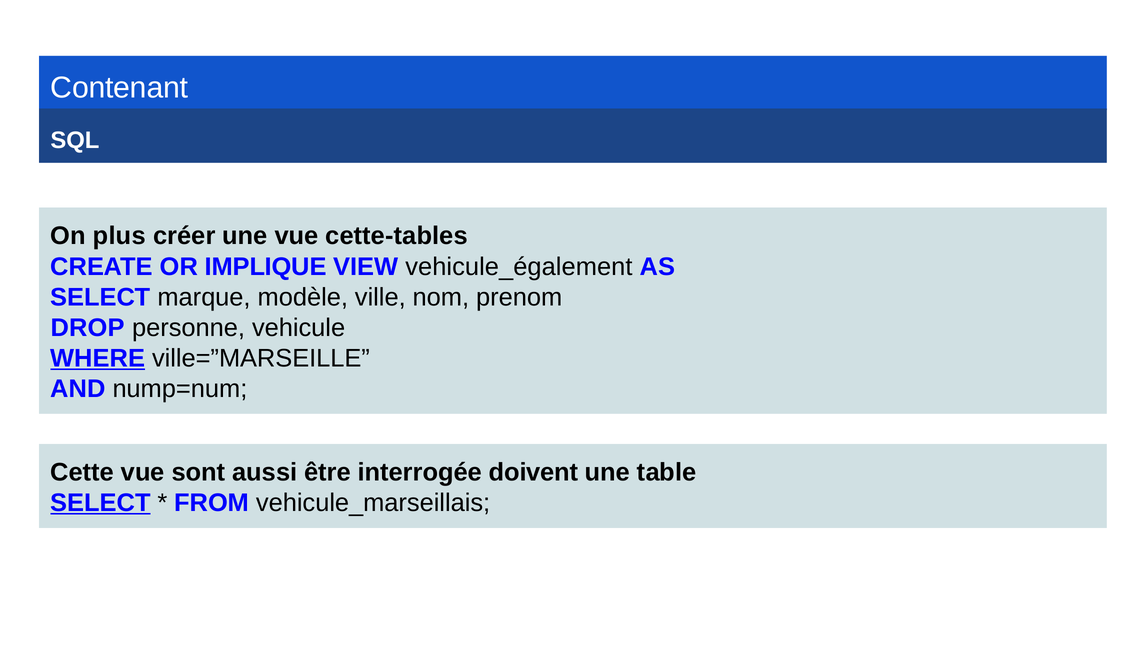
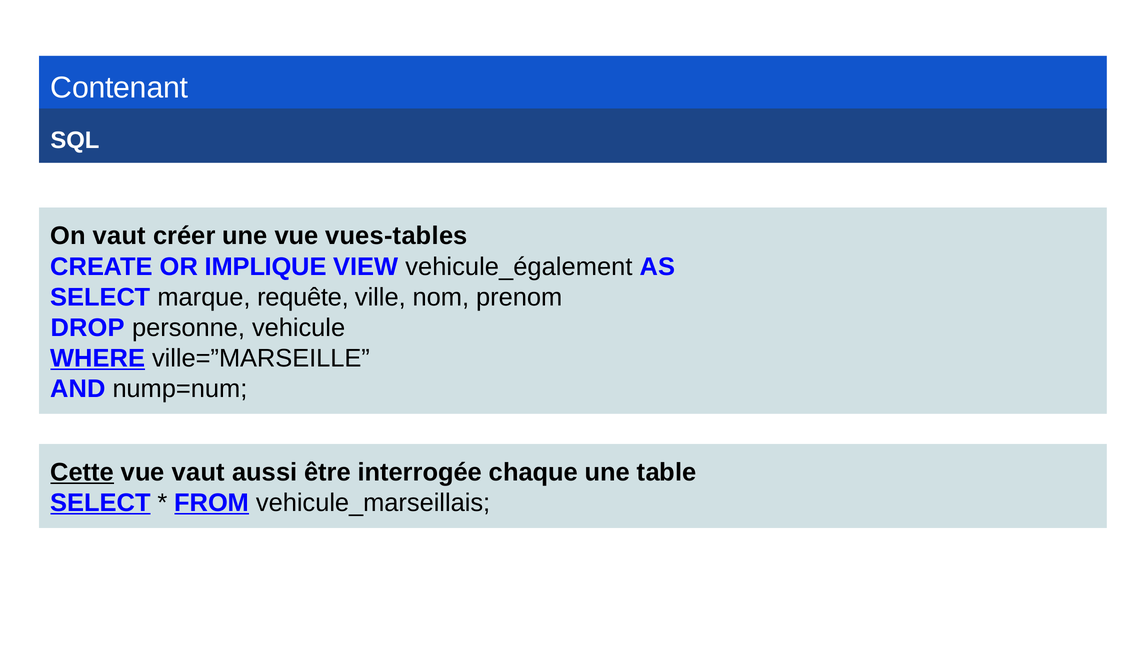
On plus: plus -> vaut
cette-tables: cette-tables -> vues-tables
modèle: modèle -> requête
Cette underline: none -> present
vue sont: sont -> vaut
doivent: doivent -> chaque
FROM underline: none -> present
